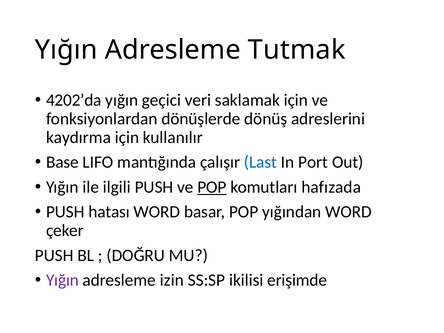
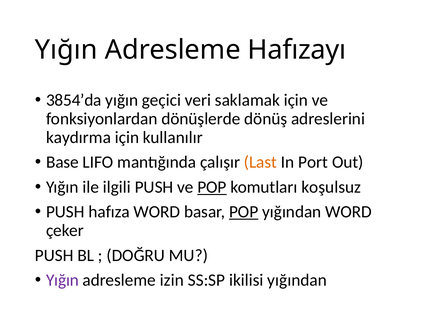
Tutmak: Tutmak -> Hafızayı
4202’da: 4202’da -> 3854’da
Last colour: blue -> orange
hafızada: hafızada -> koşulsuz
hatası: hatası -> hafıza
POP at (244, 212) underline: none -> present
ikilisi erişimde: erişimde -> yığından
